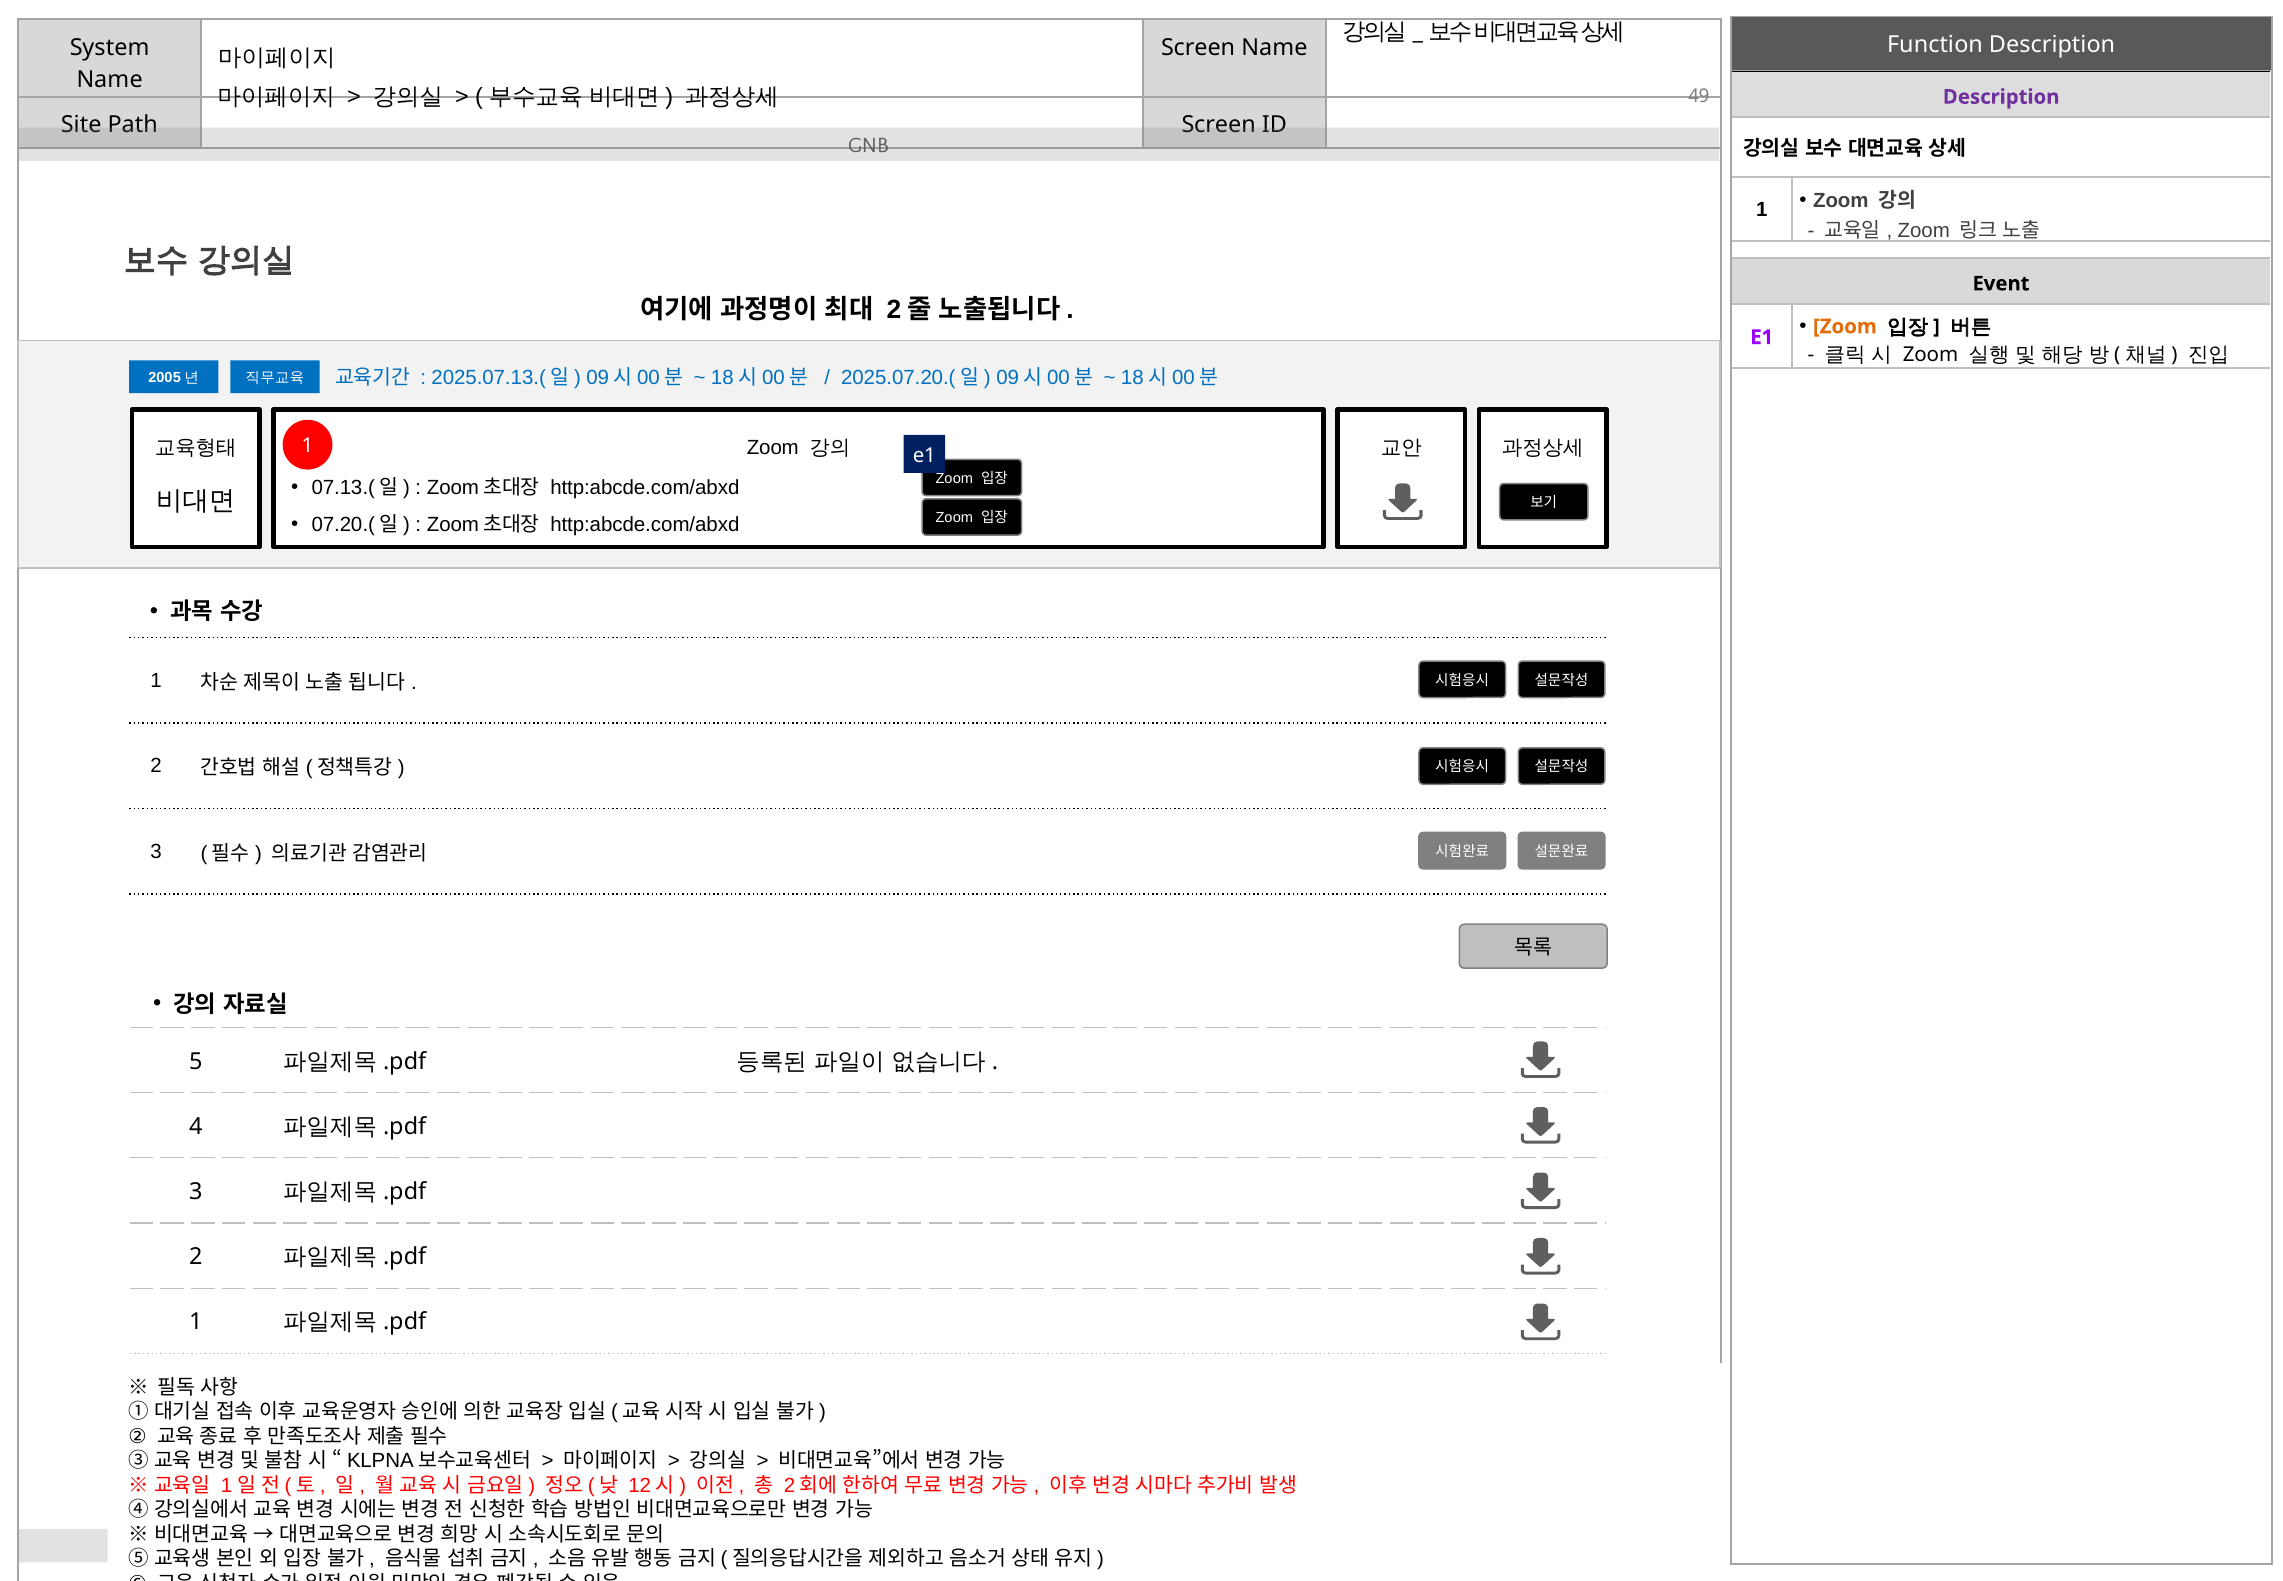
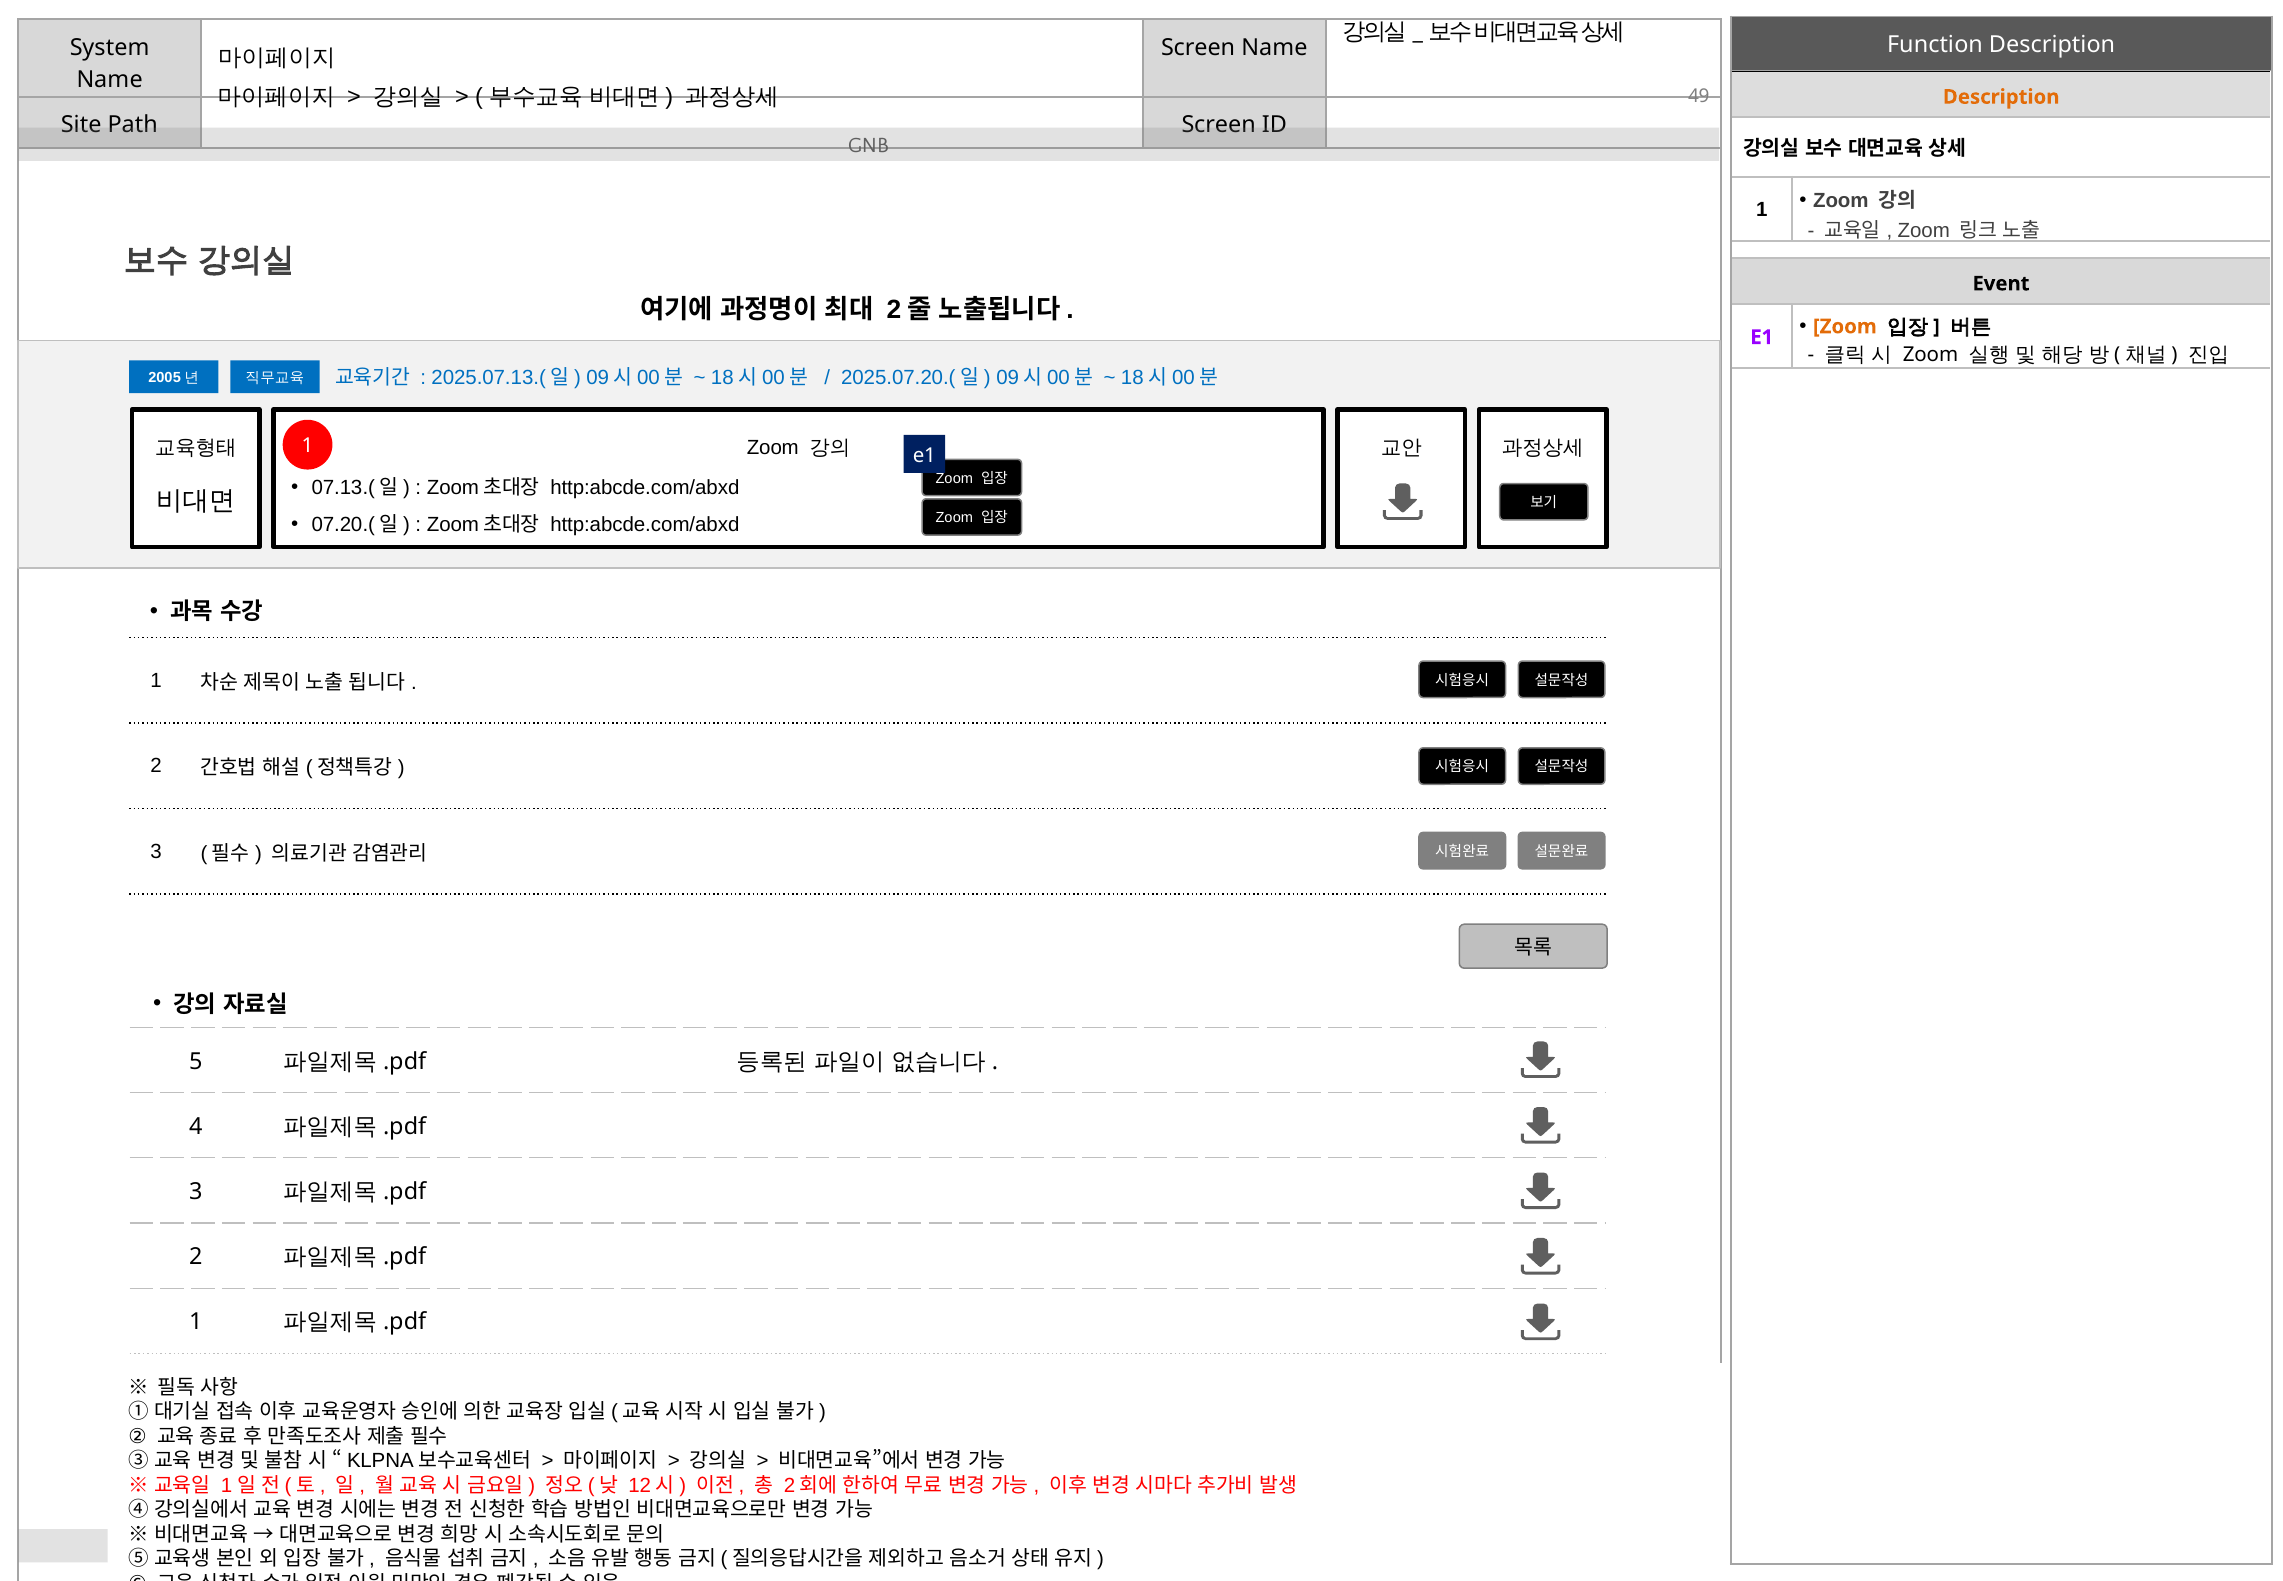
Description at (2001, 97) colour: purple -> orange
